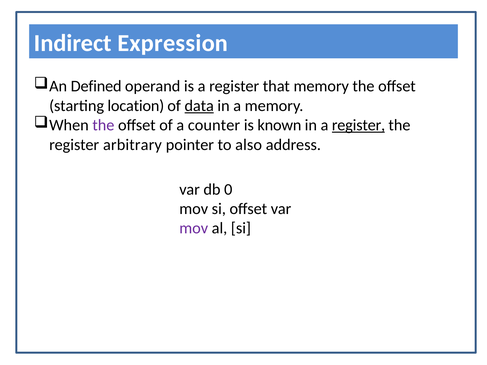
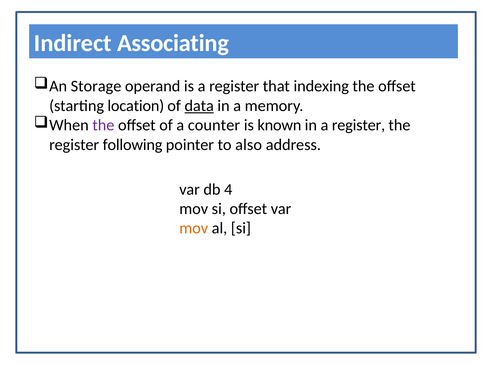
Expression: Expression -> Associating
Defined: Defined -> Storage
that memory: memory -> indexing
register at (358, 125) underline: present -> none
arbitrary: arbitrary -> following
0: 0 -> 4
mov at (194, 228) colour: purple -> orange
